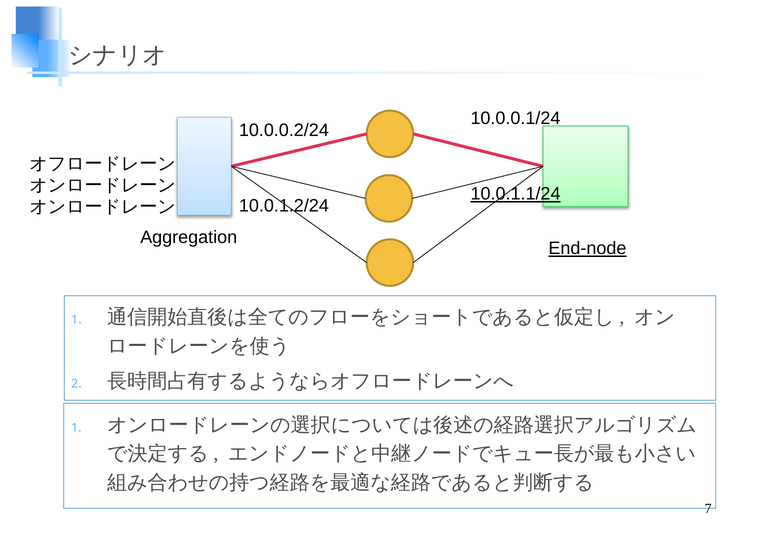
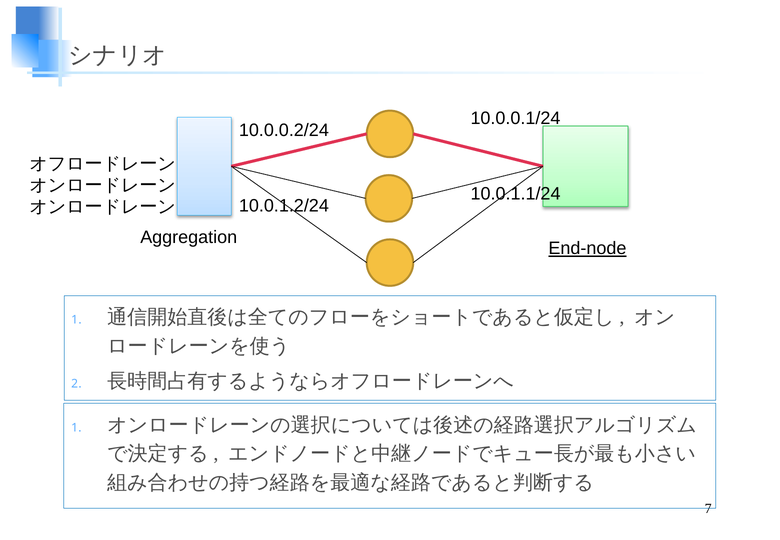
10.0.1.1/24 underline: present -> none
